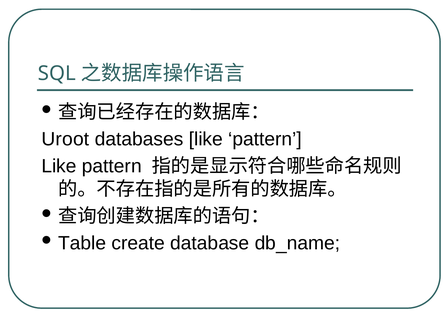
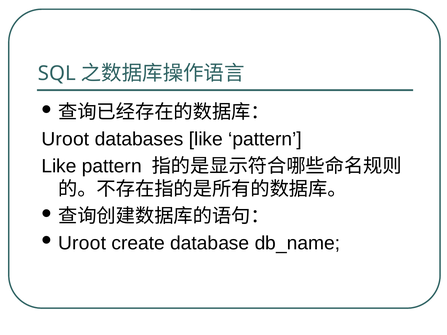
Table at (82, 243): Table -> Uroot
